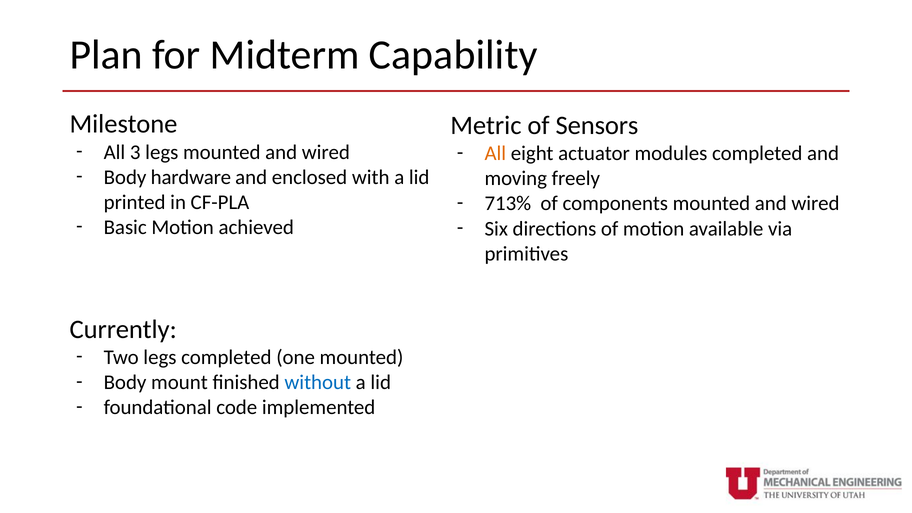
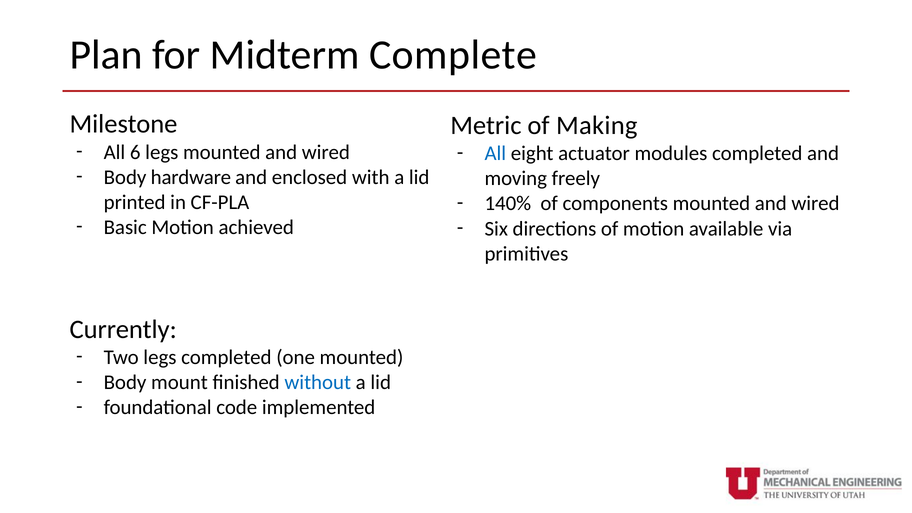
Capability: Capability -> Complete
Sensors: Sensors -> Making
3: 3 -> 6
All at (495, 153) colour: orange -> blue
713%: 713% -> 140%
